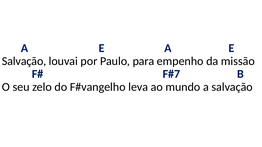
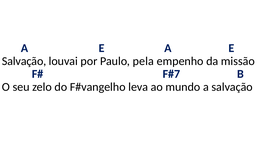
para: para -> pela
